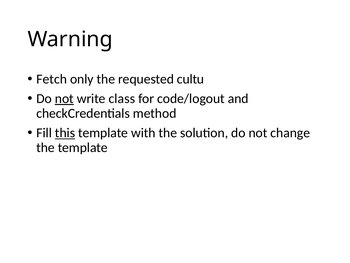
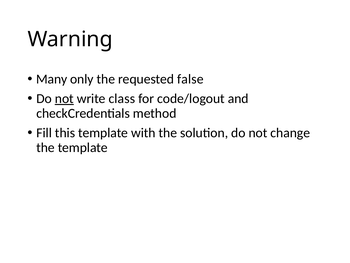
Fetch: Fetch -> Many
cultu: cultu -> false
this underline: present -> none
